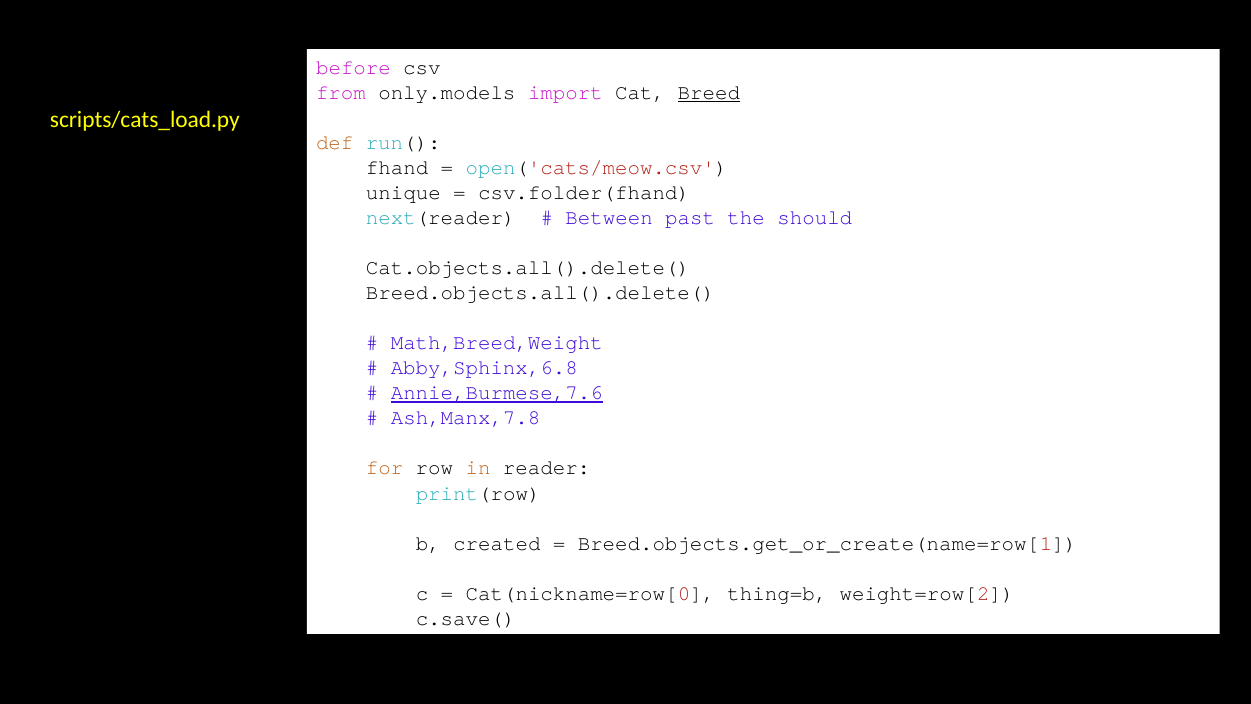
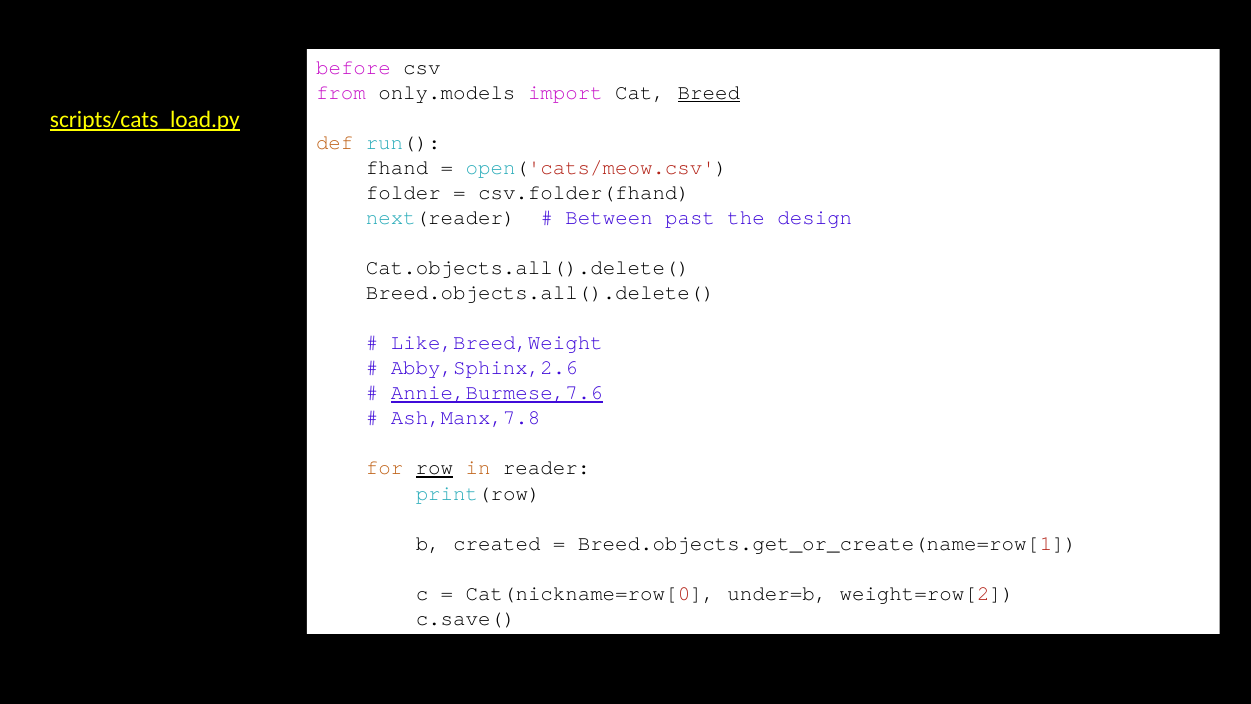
scripts/cats_load.py underline: none -> present
unique: unique -> folder
should: should -> design
Math,Breed,Weight: Math,Breed,Weight -> Like,Breed,Weight
Abby,Sphinx,6.8: Abby,Sphinx,6.8 -> Abby,Sphinx,2.6
row underline: none -> present
thing=b: thing=b -> under=b
